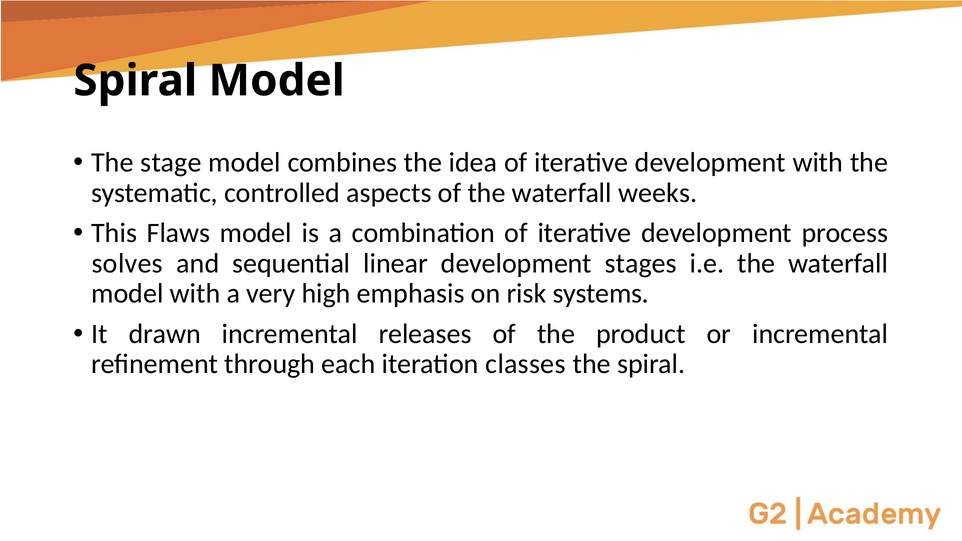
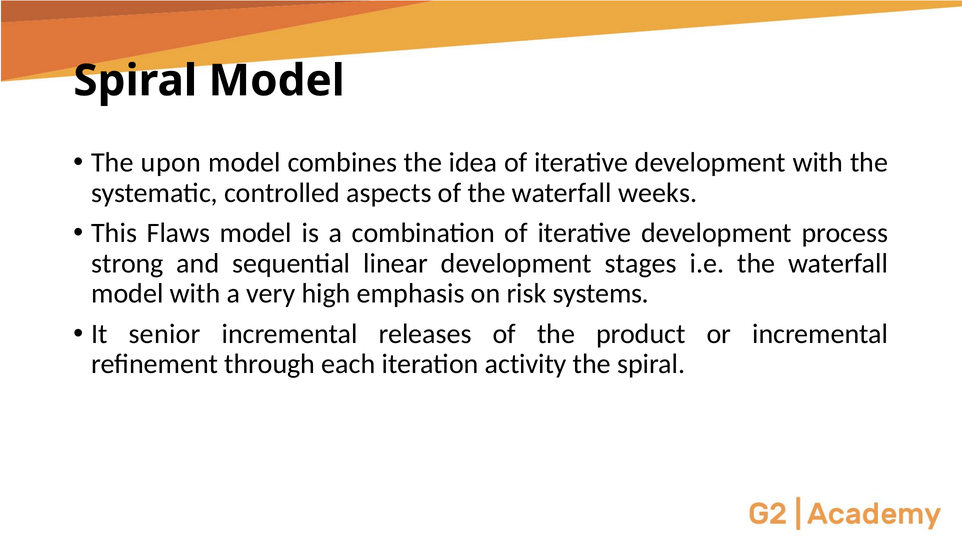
stage: stage -> upon
solves: solves -> strong
drawn: drawn -> senior
classes: classes -> activity
